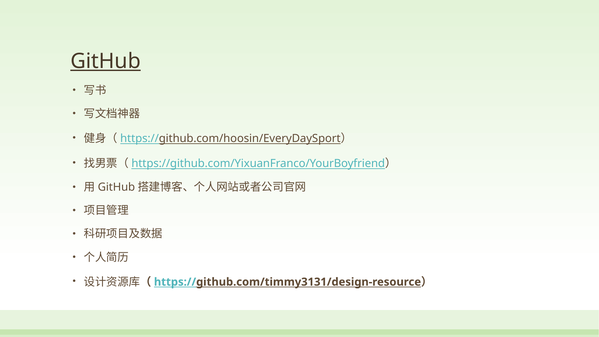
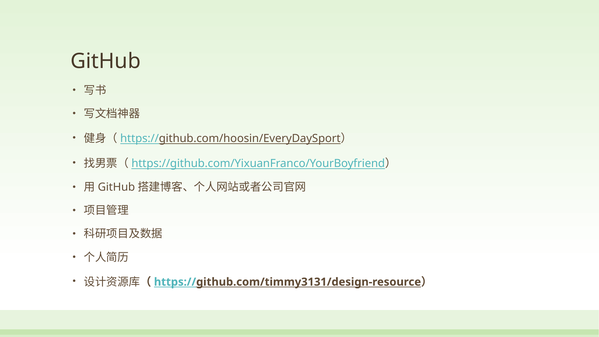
GitHub underline: present -> none
